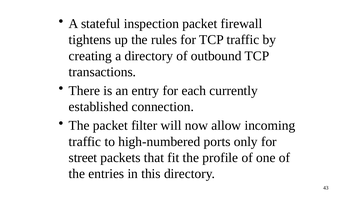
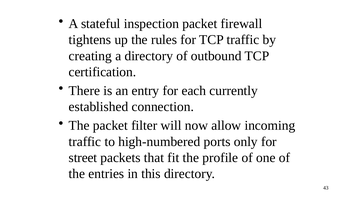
transactions: transactions -> certification
